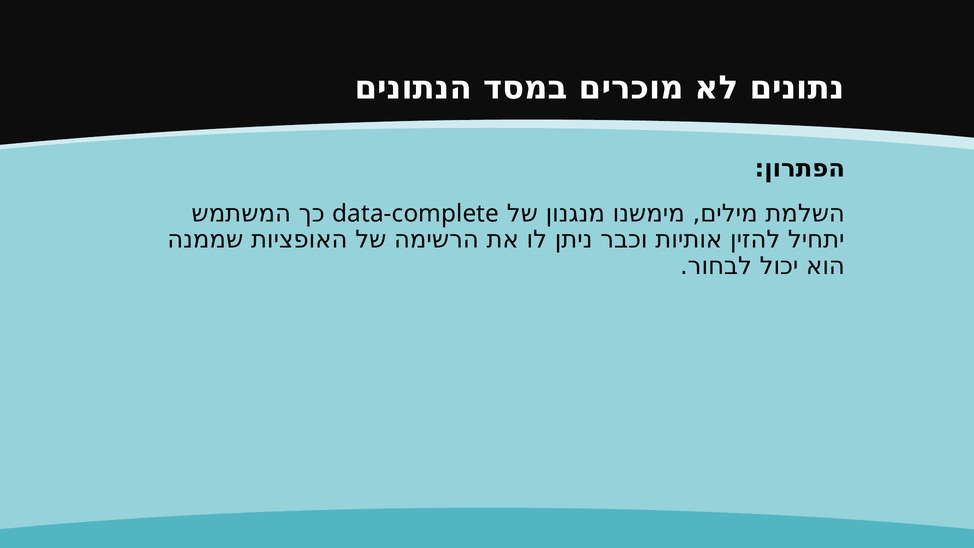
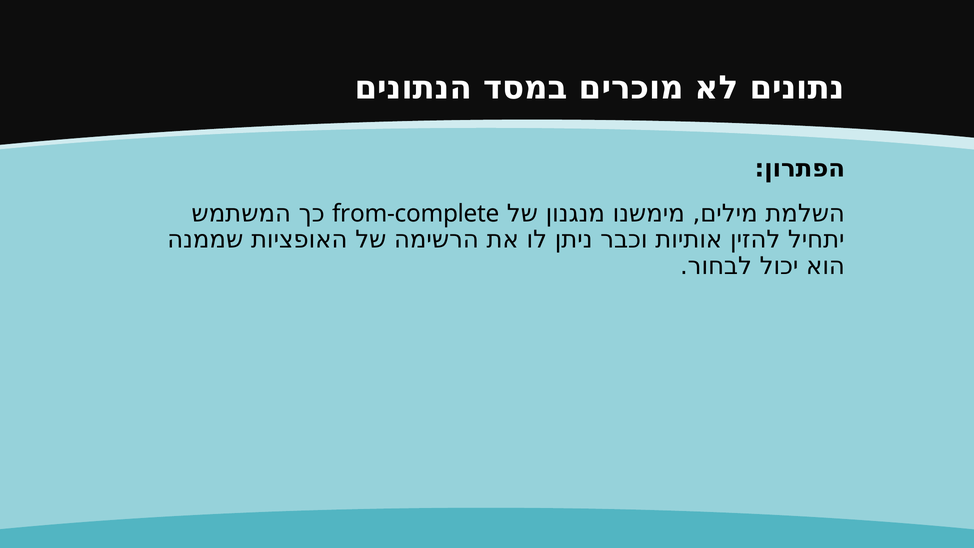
data-complete: data-complete -> from-complete
